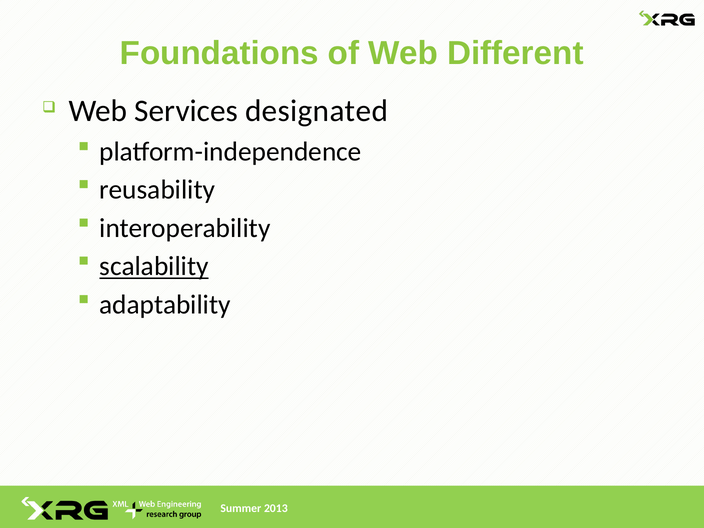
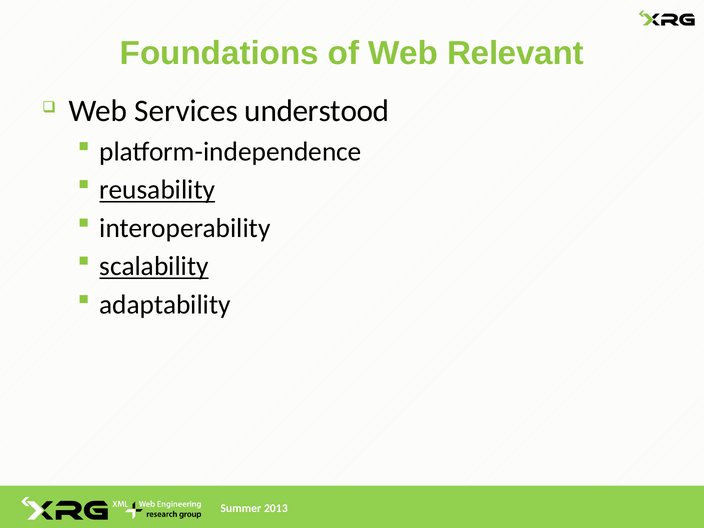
Different: Different -> Relevant
designated: designated -> understood
reusability underline: none -> present
